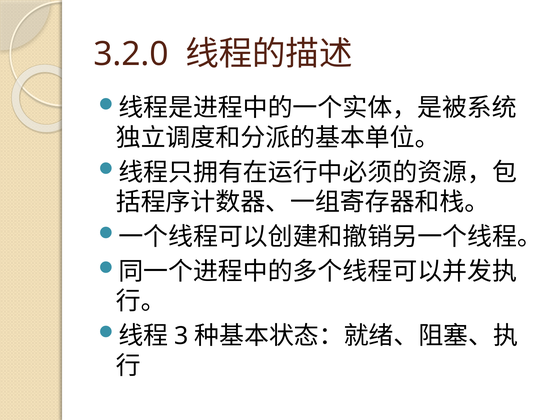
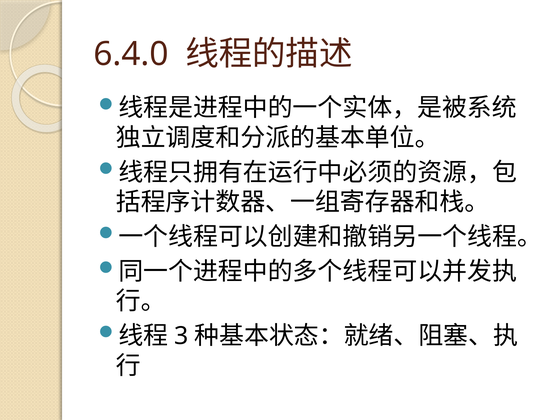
3.2.0: 3.2.0 -> 6.4.0
